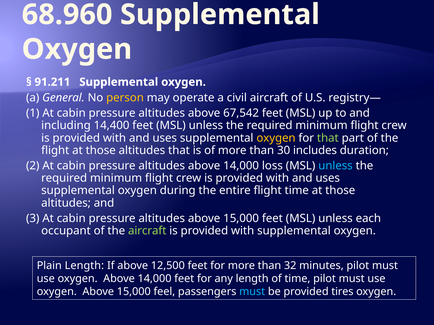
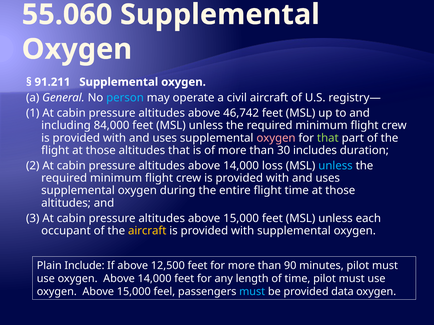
68.960: 68.960 -> 55.060
person colour: yellow -> light blue
67,542: 67,542 -> 46,742
14,400: 14,400 -> 84,000
oxygen at (276, 138) colour: yellow -> pink
aircraft at (147, 231) colour: light green -> yellow
Plain Length: Length -> Include
32: 32 -> 90
tires: tires -> data
